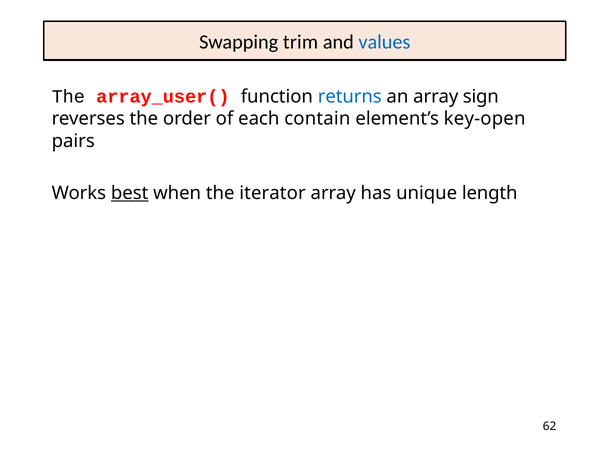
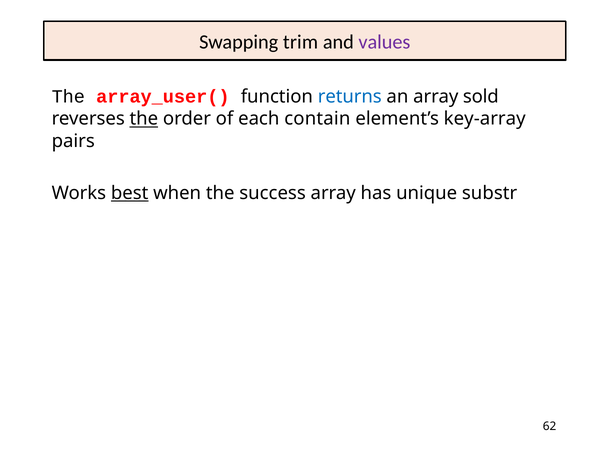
values colour: blue -> purple
sign: sign -> sold
the at (144, 119) underline: none -> present
key-open: key-open -> key-array
iterator: iterator -> success
length: length -> substr
